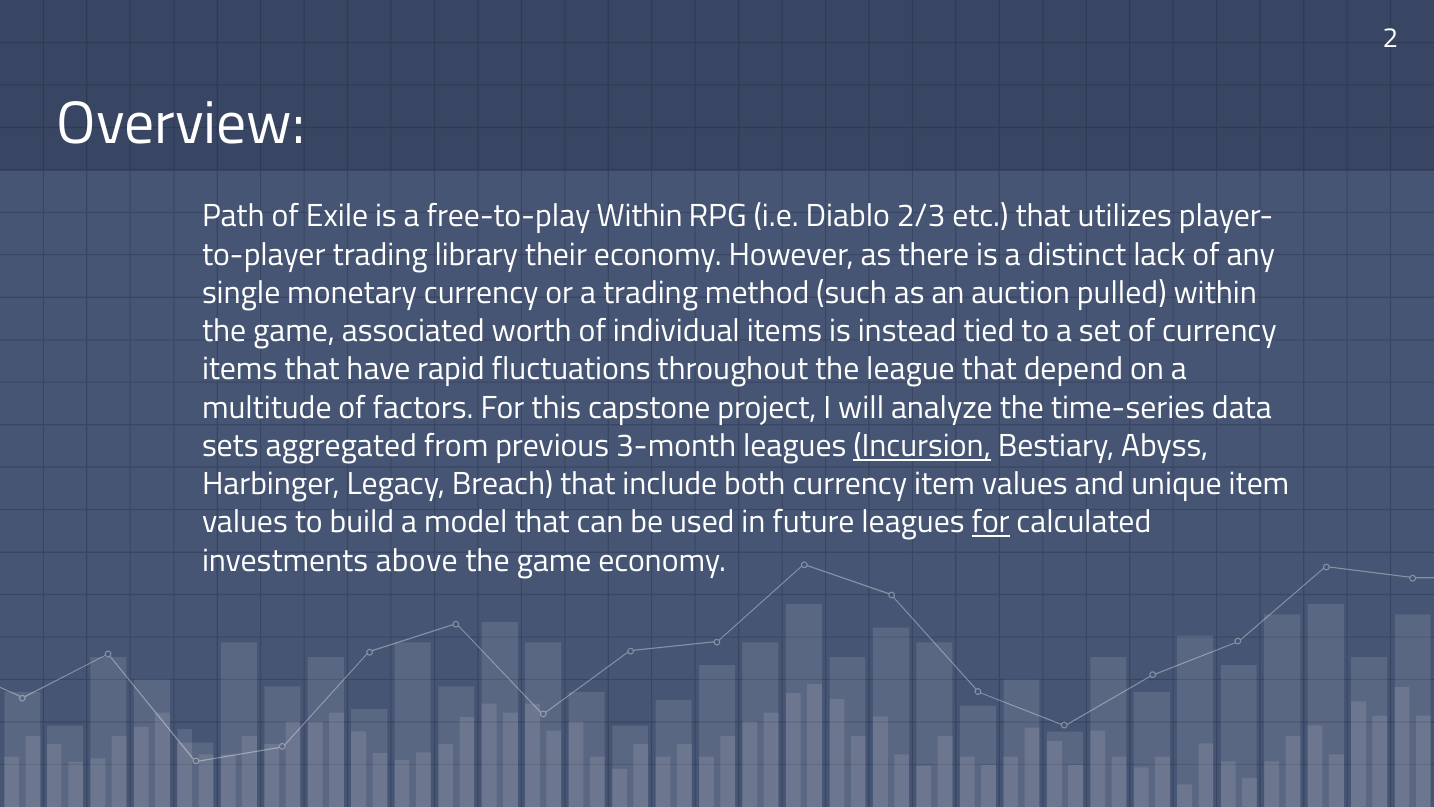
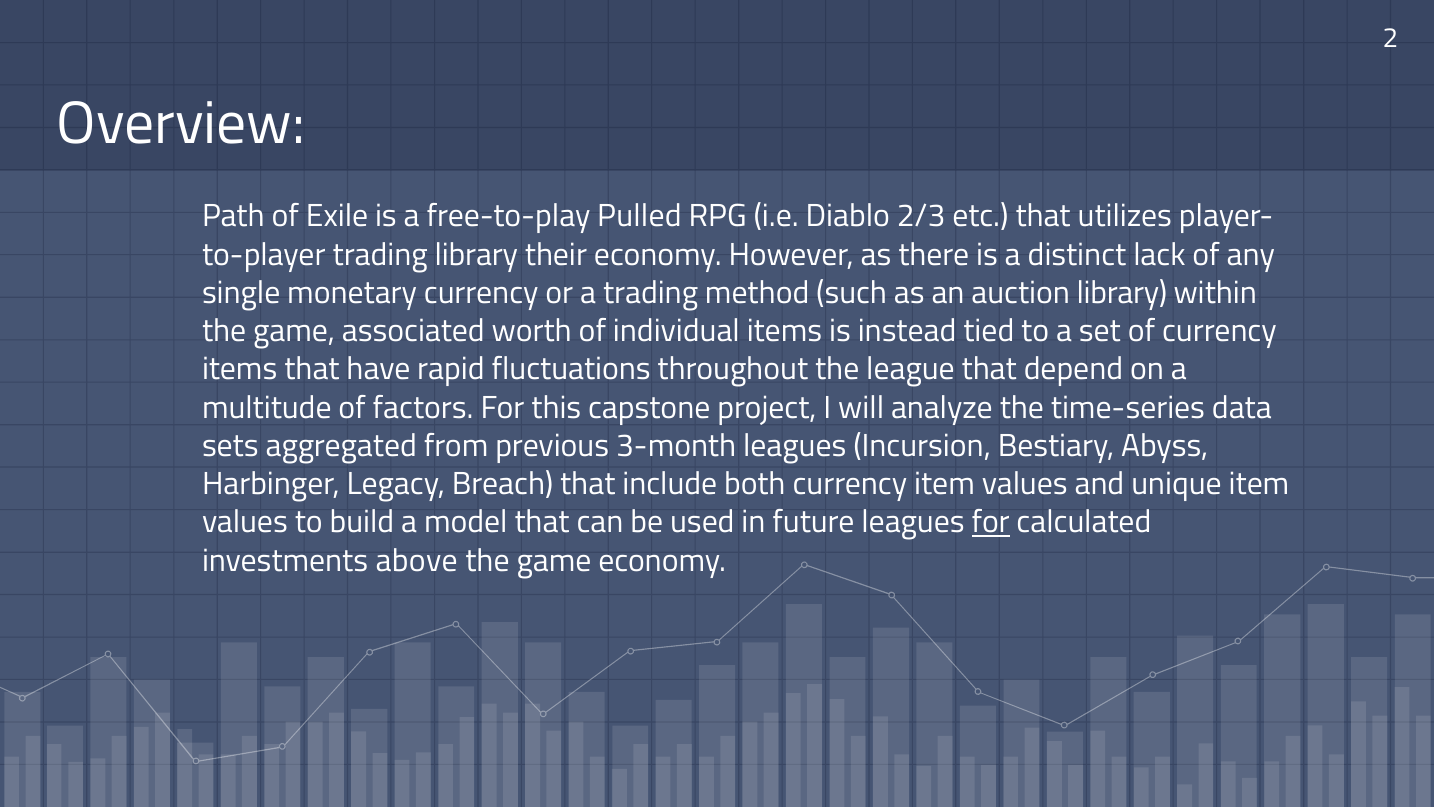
free-to-play Within: Within -> Pulled
auction pulled: pulled -> library
Incursion underline: present -> none
